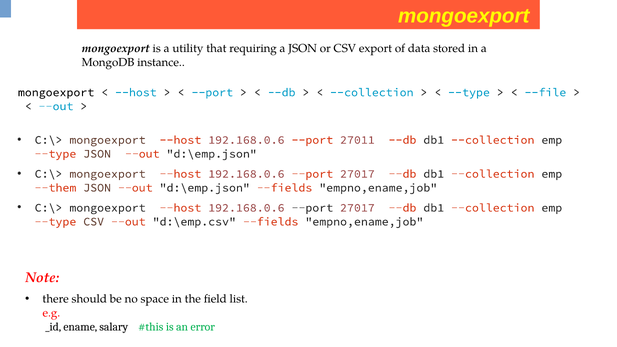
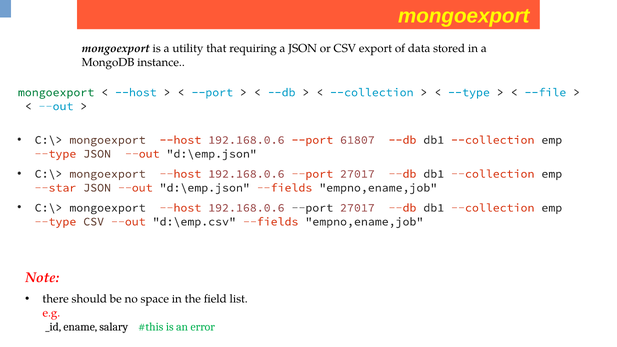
mongoexport at (56, 92) colour: black -> green
27011: 27011 -> 61807
--them: --them -> --star
